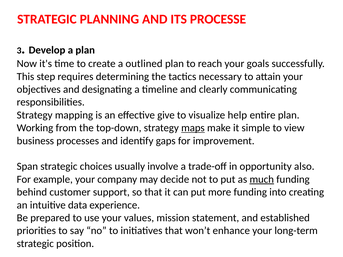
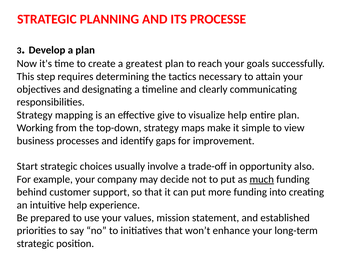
outlined: outlined -> greatest
maps underline: present -> none
Span: Span -> Start
intuitive data: data -> help
